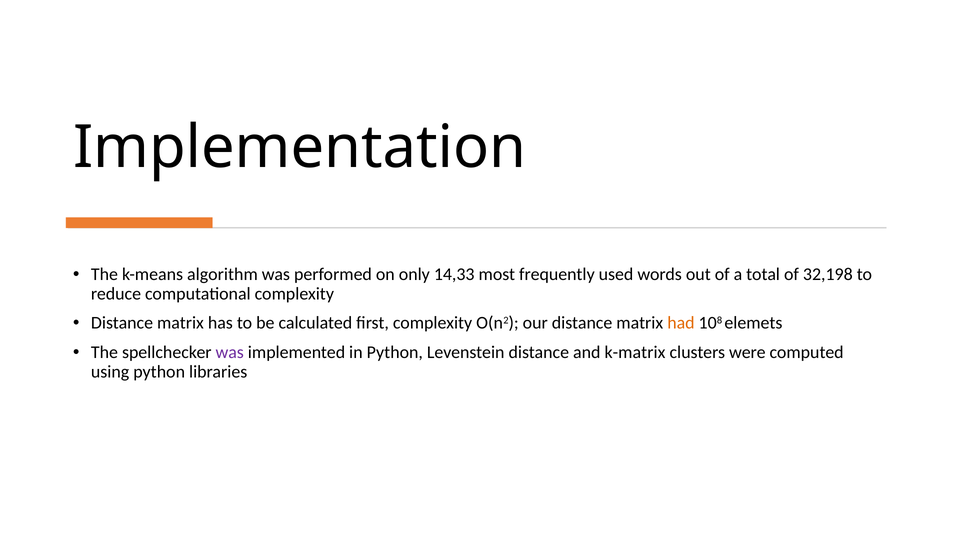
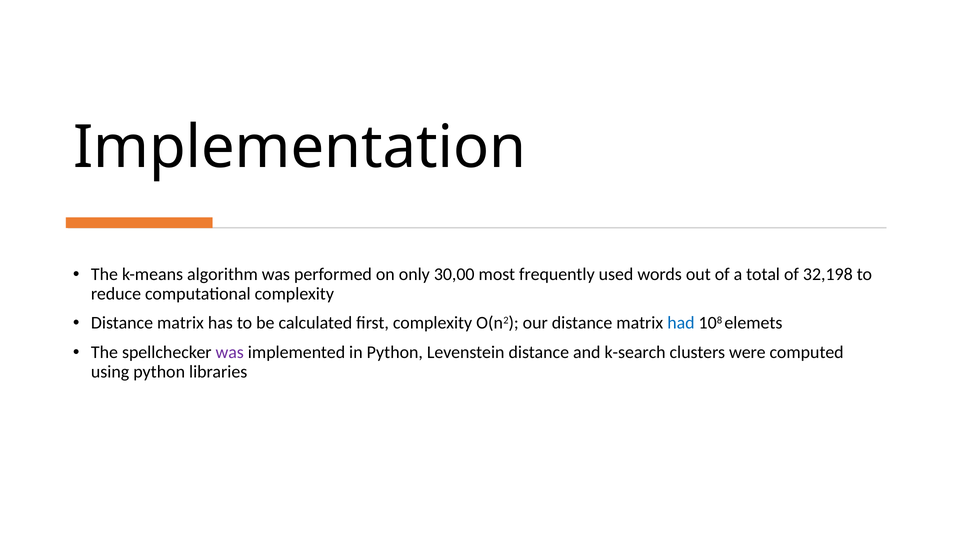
14,33: 14,33 -> 30,00
had colour: orange -> blue
k-matrix: k-matrix -> k-search
